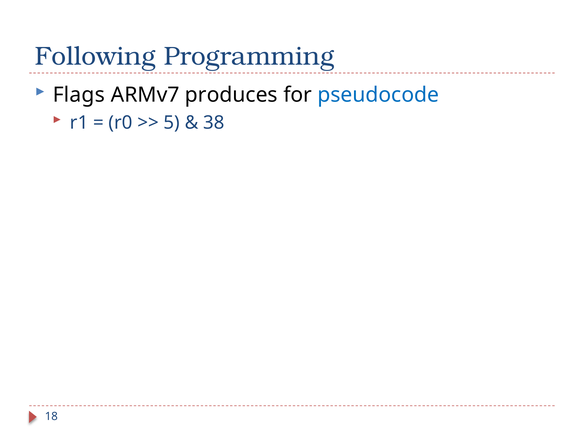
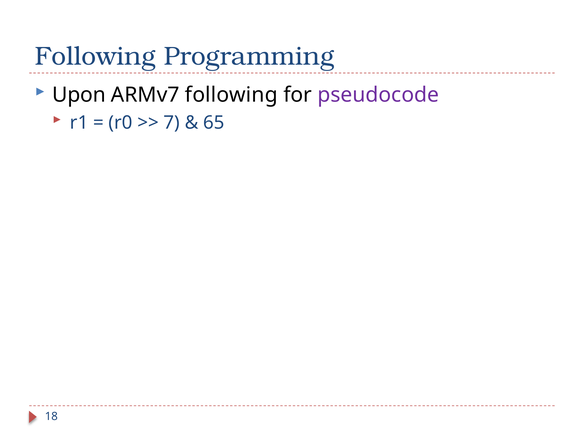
Flags: Flags -> Upon
ARMv7 produces: produces -> following
pseudocode colour: blue -> purple
5: 5 -> 7
38: 38 -> 65
